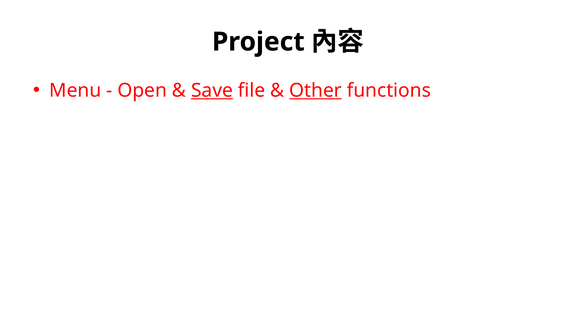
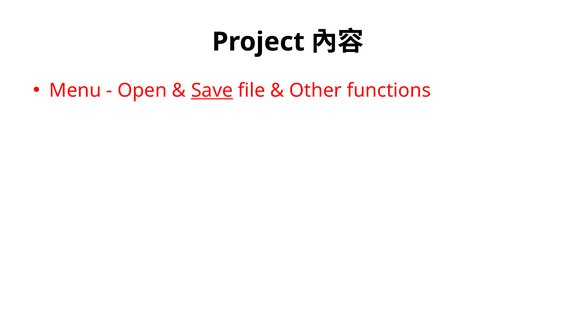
Other underline: present -> none
